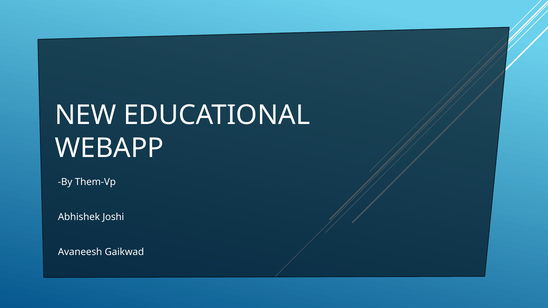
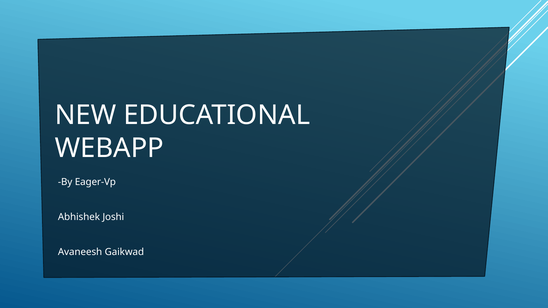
Them-Vp: Them-Vp -> Eager-Vp
